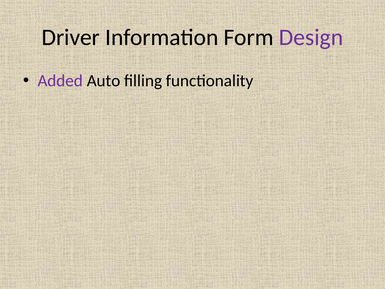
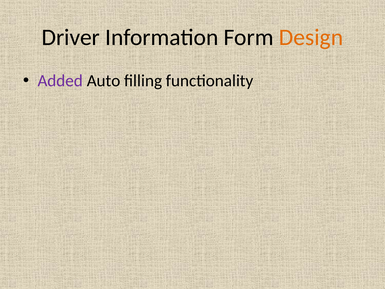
Design colour: purple -> orange
